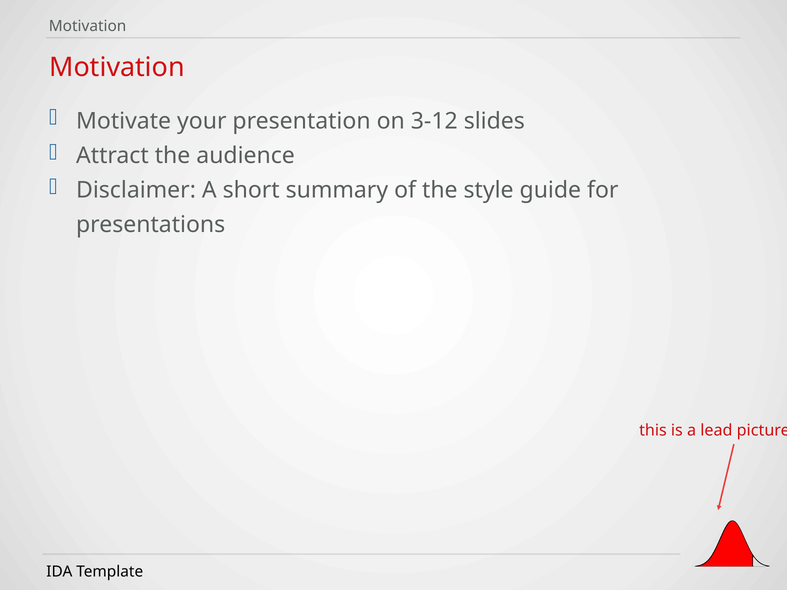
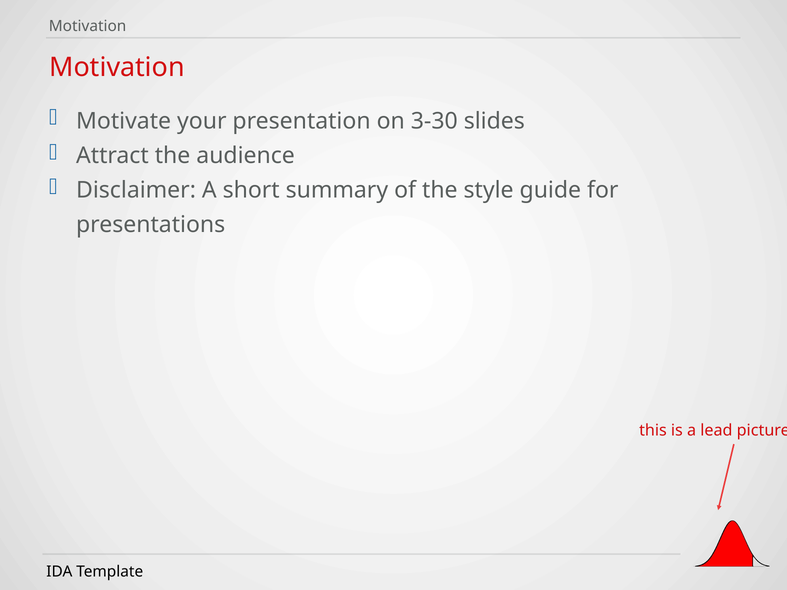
3-12: 3-12 -> 3-30
